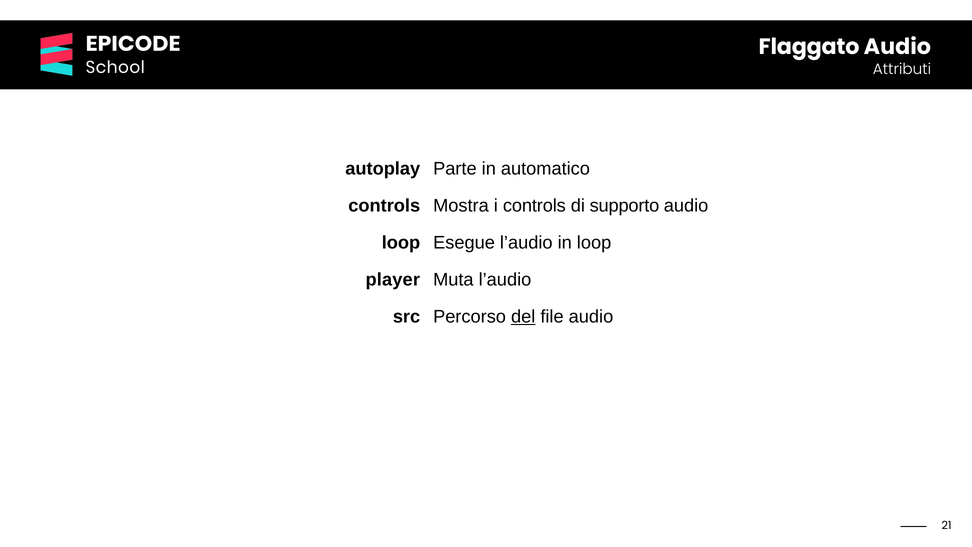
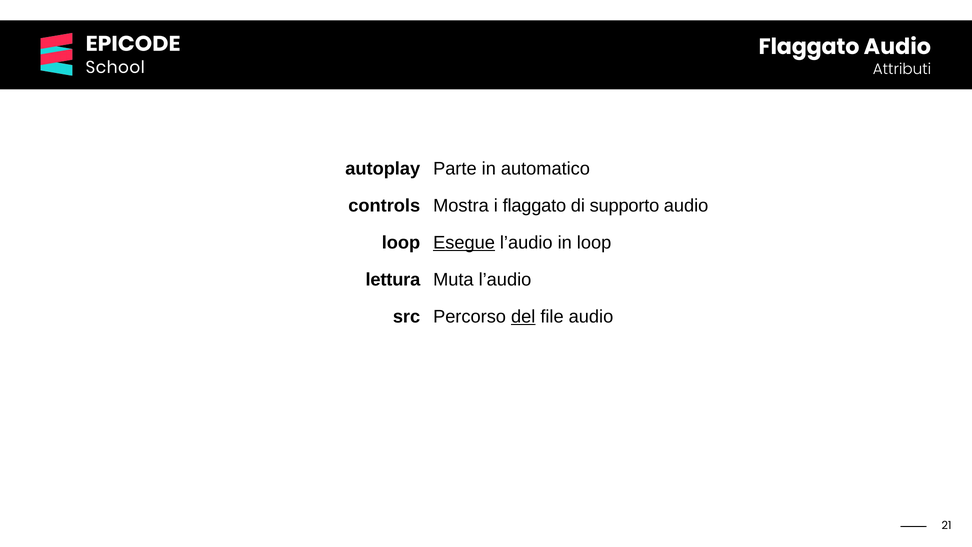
i controls: controls -> flaggato
Esegue underline: none -> present
player: player -> lettura
